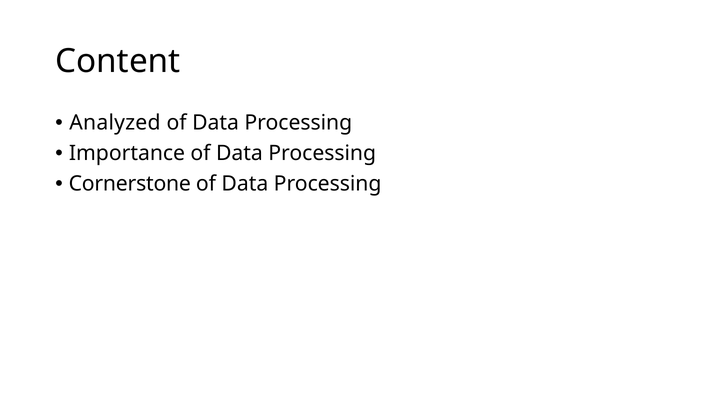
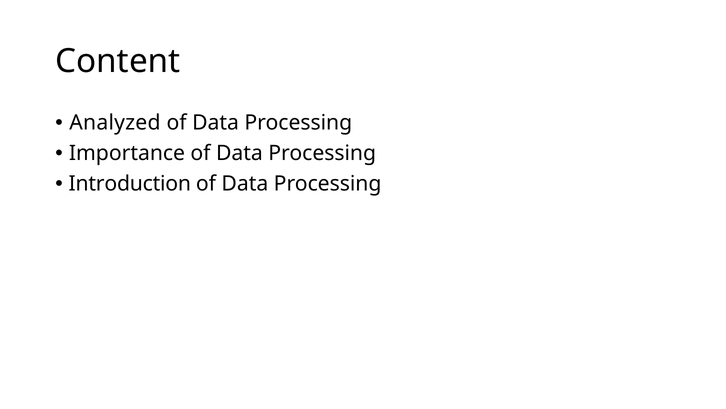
Cornerstone: Cornerstone -> Introduction
